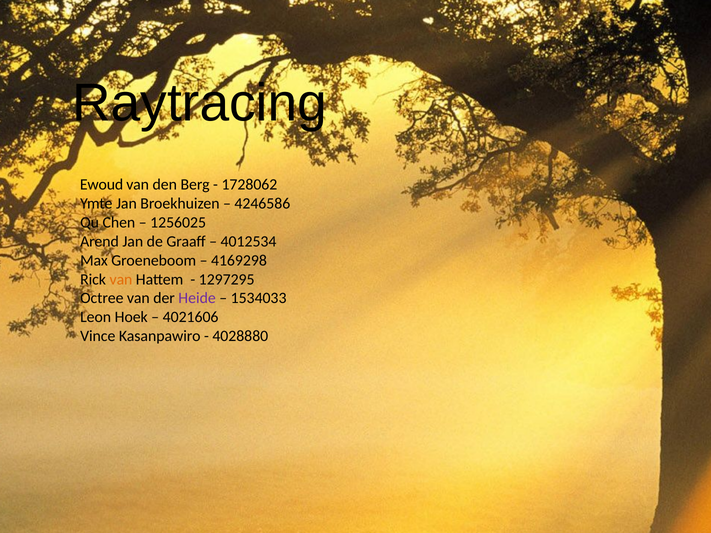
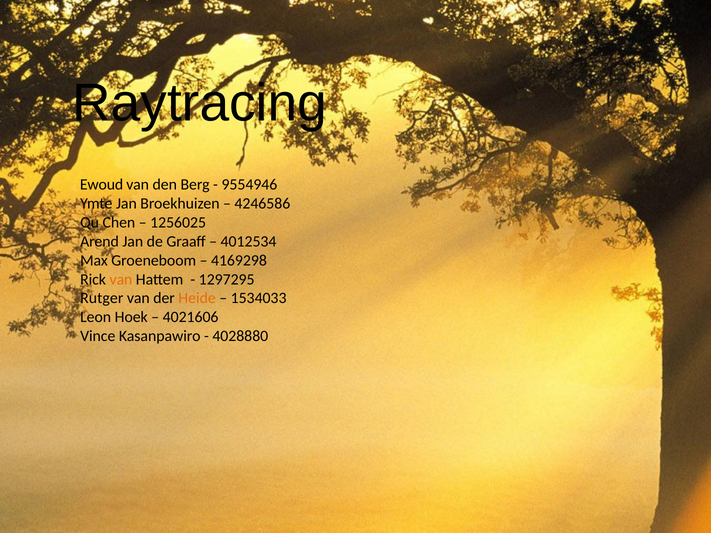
1728062: 1728062 -> 9554946
Octree: Octree -> Rutger
Heide colour: purple -> orange
